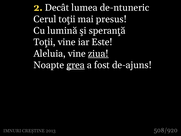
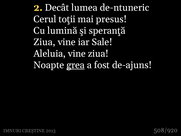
Toţii at (44, 42): Toţii -> Ziua
Este: Este -> Sale
ziua at (98, 54) underline: present -> none
